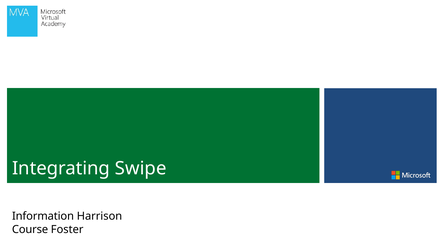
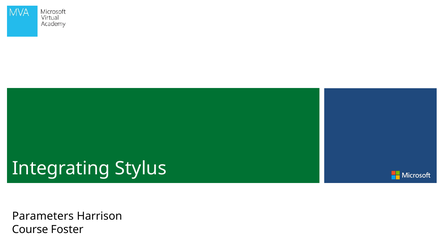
Swipe: Swipe -> Stylus
Information: Information -> Parameters
